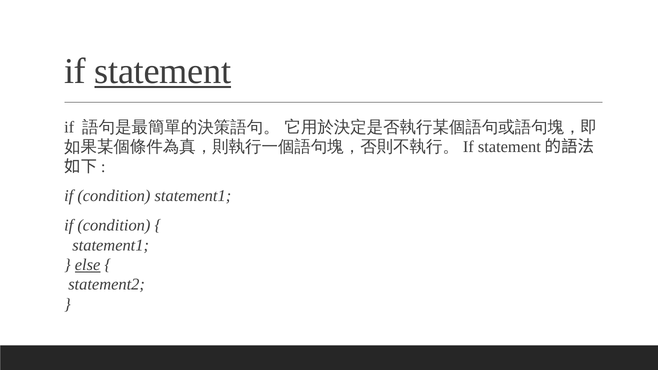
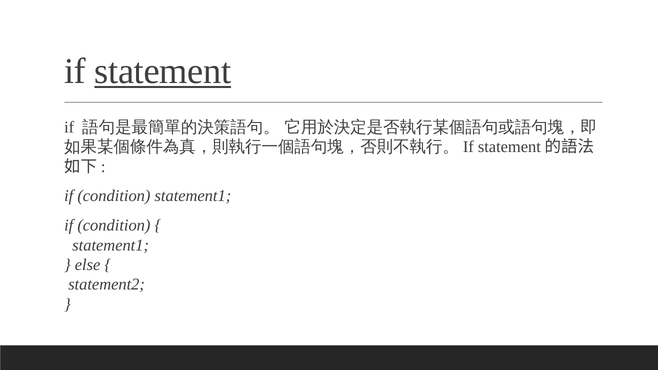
else underline: present -> none
